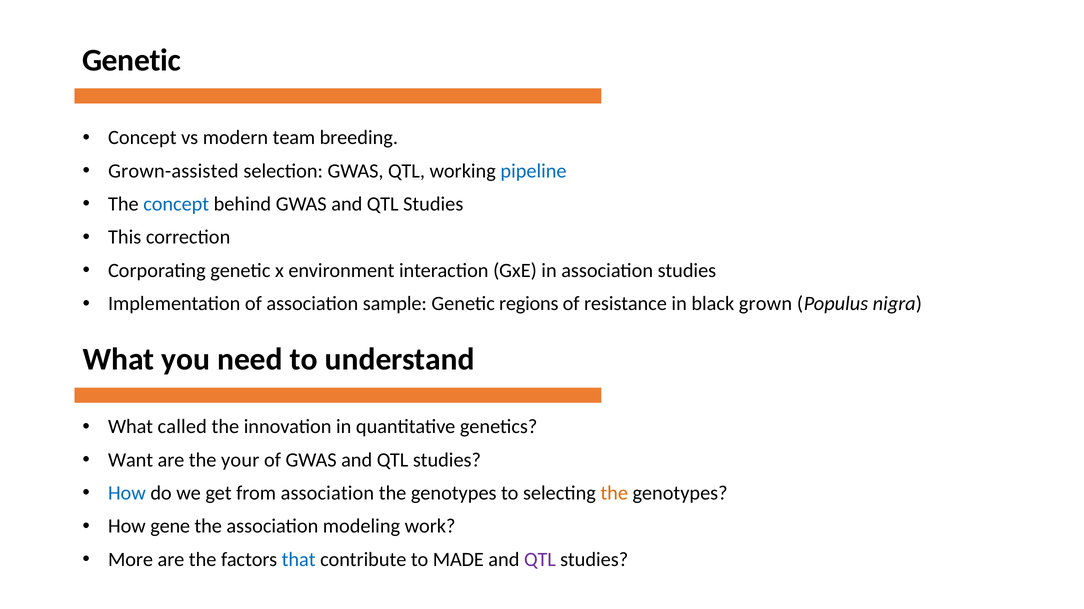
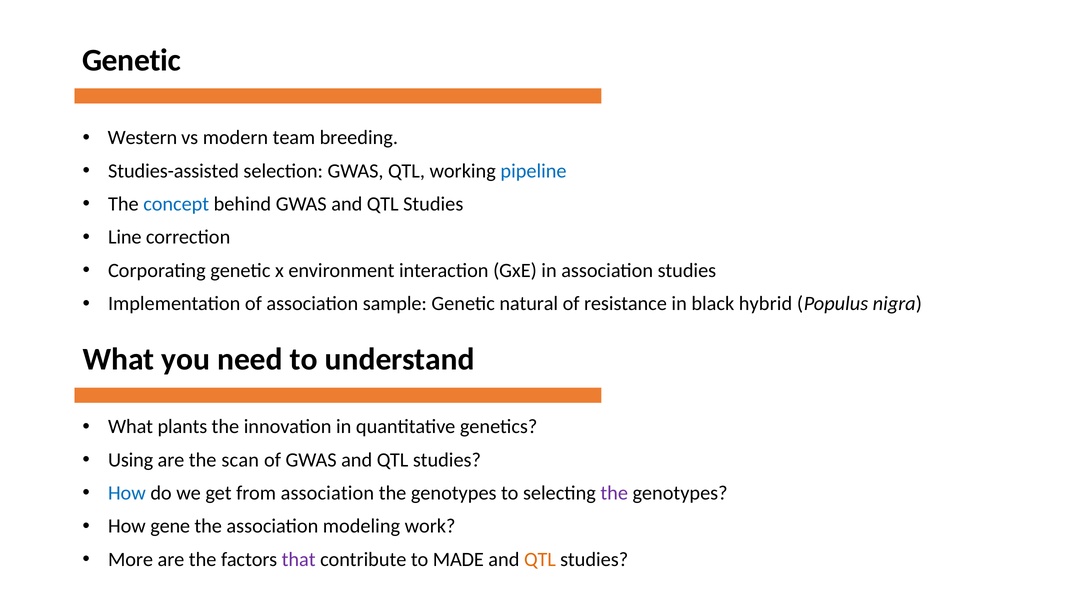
Concept at (142, 138): Concept -> Western
Grown-assisted: Grown-assisted -> Studies-assisted
This: This -> Line
regions: regions -> natural
grown: grown -> hybrid
called: called -> plants
Want: Want -> Using
your: your -> scan
the at (614, 494) colour: orange -> purple
that colour: blue -> purple
QTL at (540, 560) colour: purple -> orange
